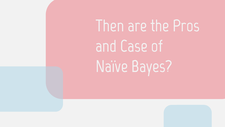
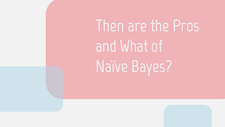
Case: Case -> What
